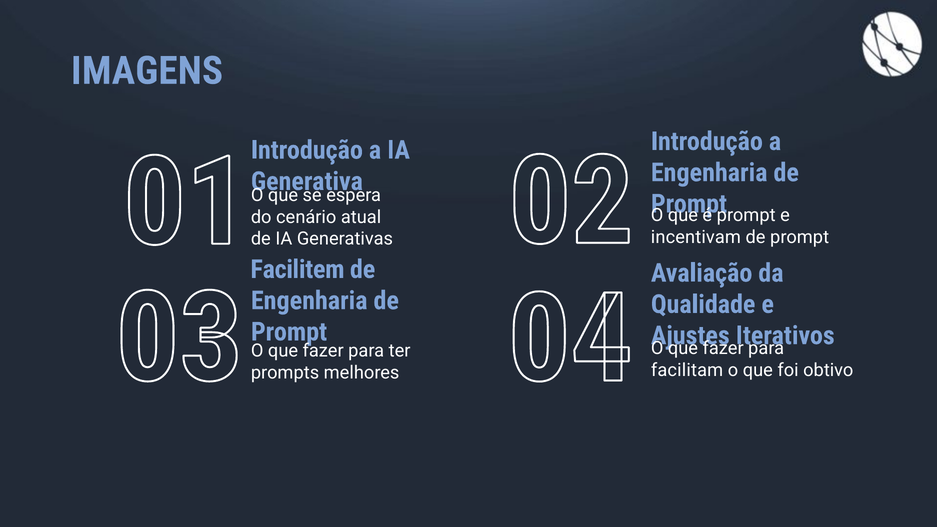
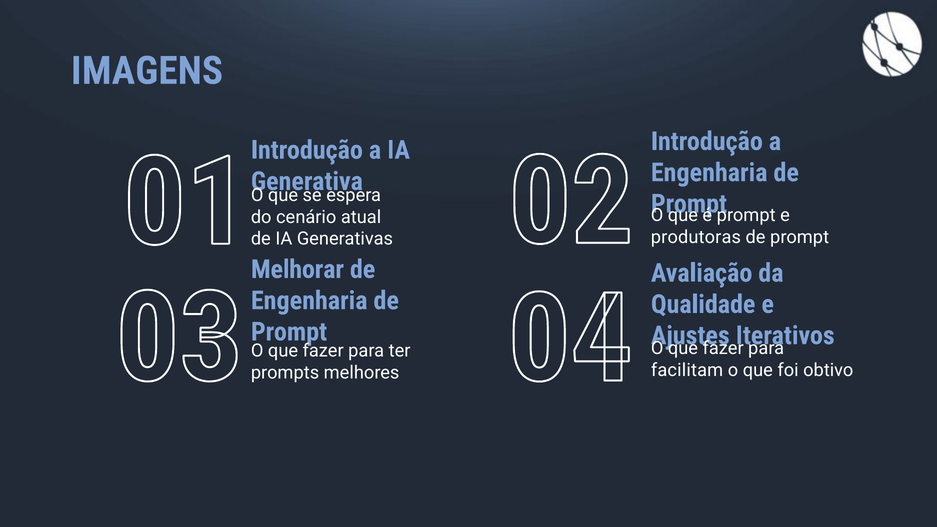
incentivam: incentivam -> produtoras
Facilitem: Facilitem -> Melhorar
